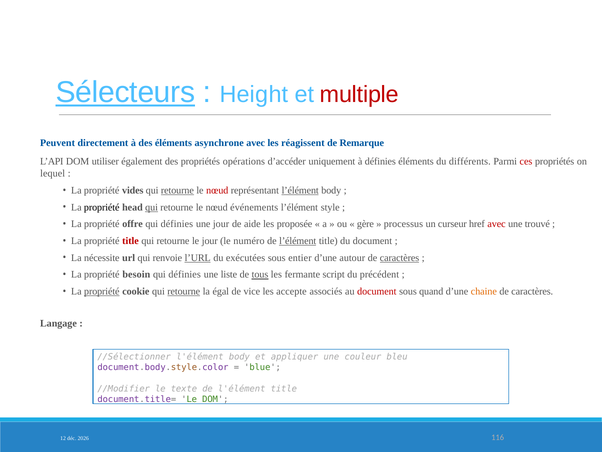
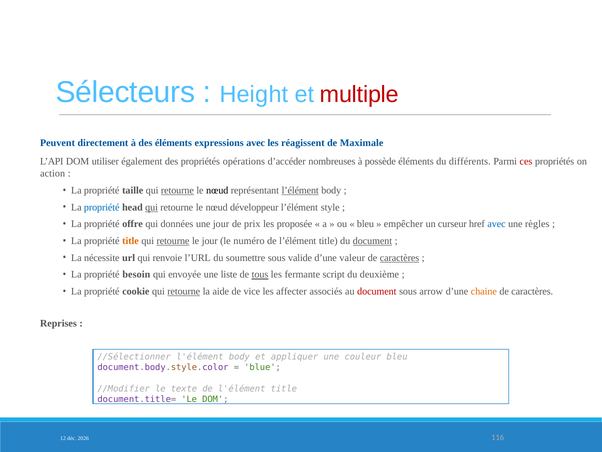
Sélecteurs underline: present -> none
asynchrone: asynchrone -> expressions
Remarque: Remarque -> Maximale
uniquement: uniquement -> nombreuses
à définies: définies -> possède
lequel: lequel -> action
vides: vides -> taille
nœud at (217, 190) colour: red -> black
propriété at (102, 207) colour: black -> blue
événements: événements -> développeur
définies at (177, 224): définies -> données
aide: aide -> prix
gère at (365, 224): gère -> bleu
processus: processus -> empêcher
avec at (496, 224) colour: red -> blue
trouvé: trouvé -> règles
title at (130, 241) colour: red -> orange
retourne at (173, 241) underline: none -> present
l’élément at (298, 241) underline: present -> none
document at (372, 241) underline: none -> present
l’URL underline: present -> none
exécutées: exécutées -> soumettre
entier: entier -> valide
autour: autour -> valeur
définies at (185, 274): définies -> envoyée
précédent: précédent -> deuxième
propriété at (102, 291) underline: present -> none
égal: égal -> aide
accepte: accepte -> affecter
quand: quand -> arrow
Langage: Langage -> Reprises
